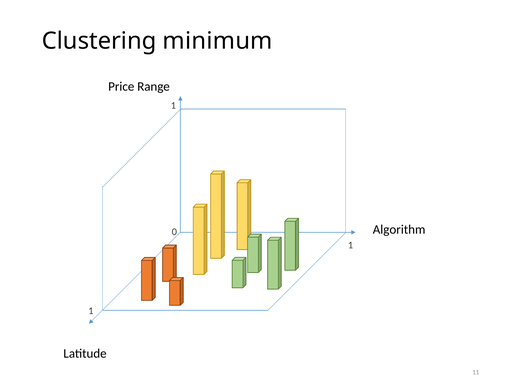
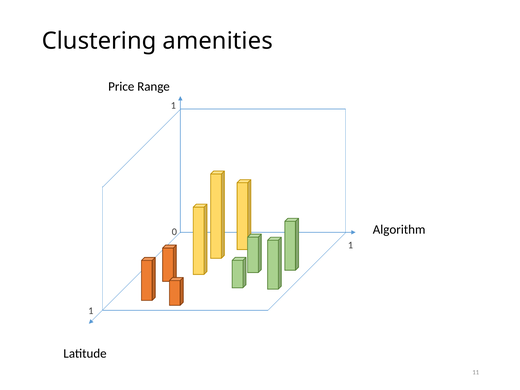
minimum: minimum -> amenities
